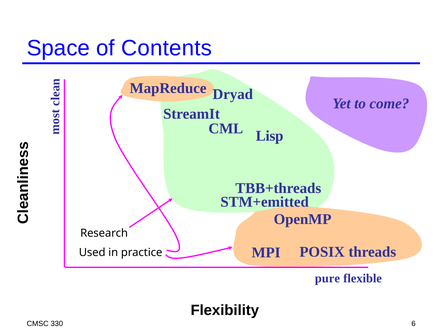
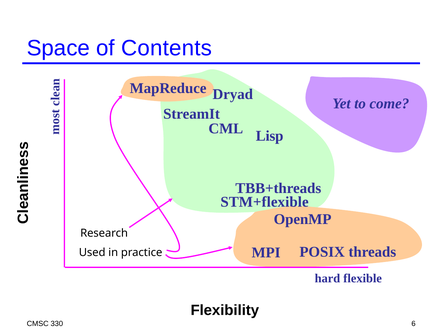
STM+emitted: STM+emitted -> STM+flexible
pure: pure -> hard
